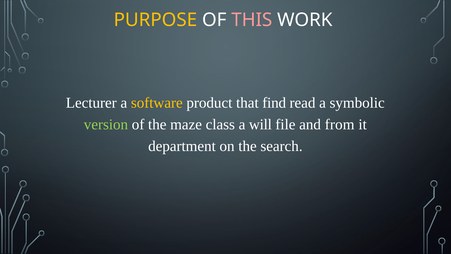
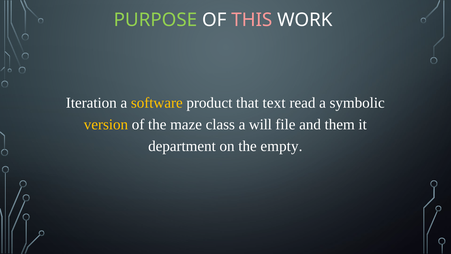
PURPOSE colour: yellow -> light green
Lecturer: Lecturer -> Iteration
find: find -> text
version colour: light green -> yellow
from: from -> them
search: search -> empty
